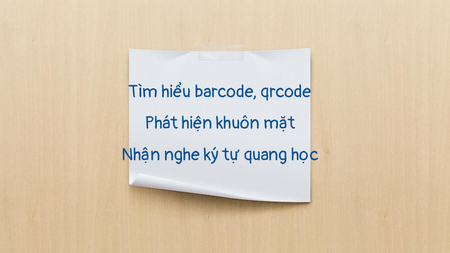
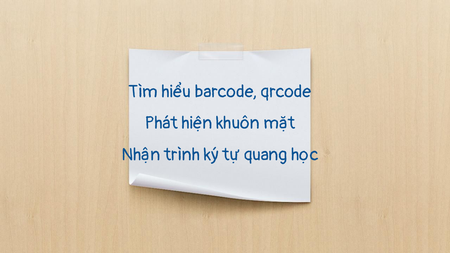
nghe: nghe -> trình
